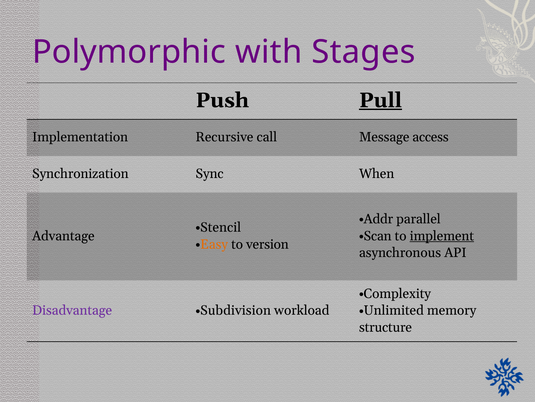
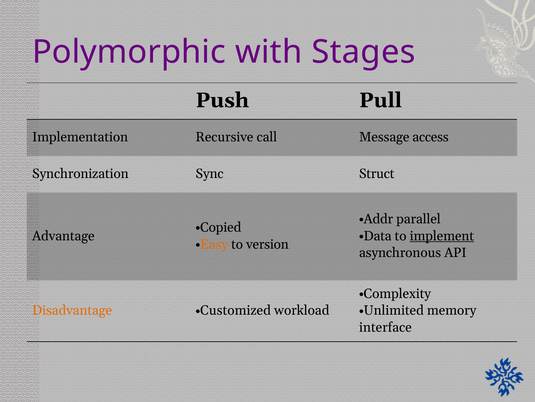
Pull underline: present -> none
When: When -> Struct
Stencil: Stencil -> Copied
Scan: Scan -> Data
Disadvantage colour: purple -> orange
Subdivision: Subdivision -> Customized
structure: structure -> interface
